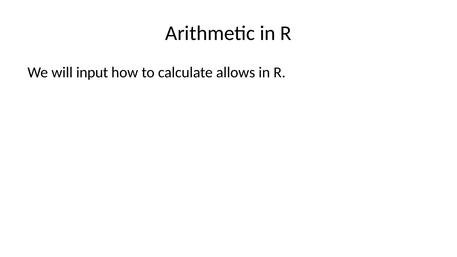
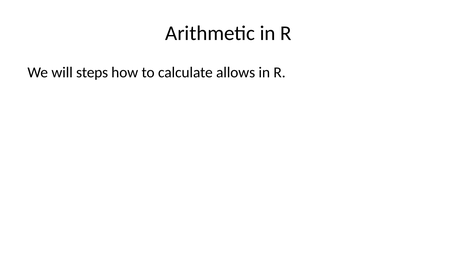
input: input -> steps
